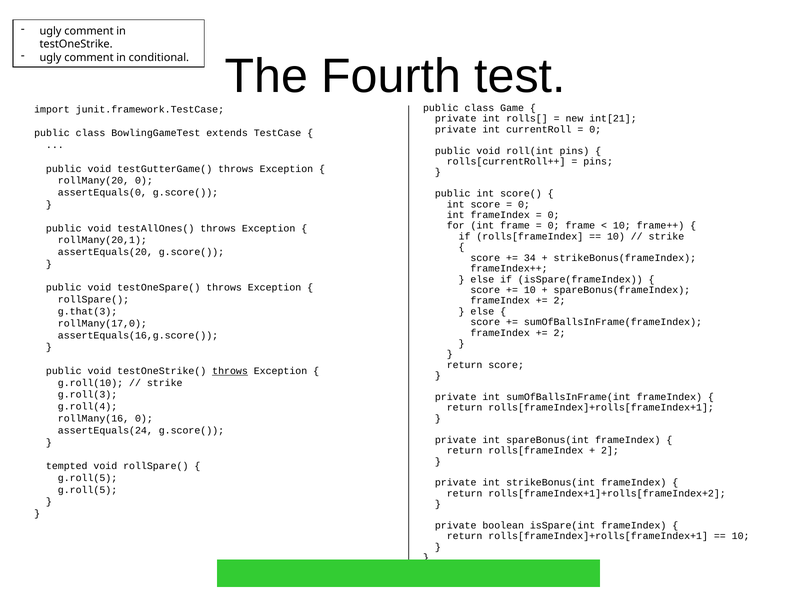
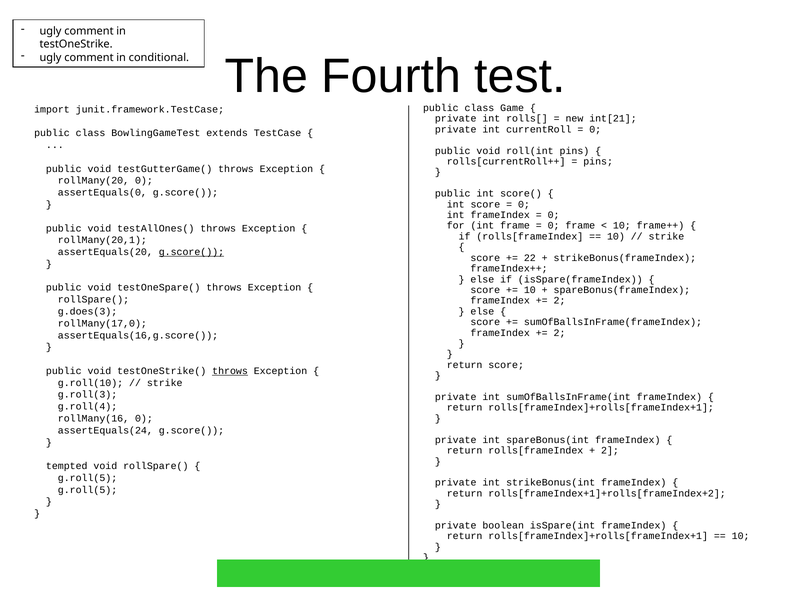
g.score( at (191, 252) underline: none -> present
34: 34 -> 22
g.that(3: g.that(3 -> g.does(3
